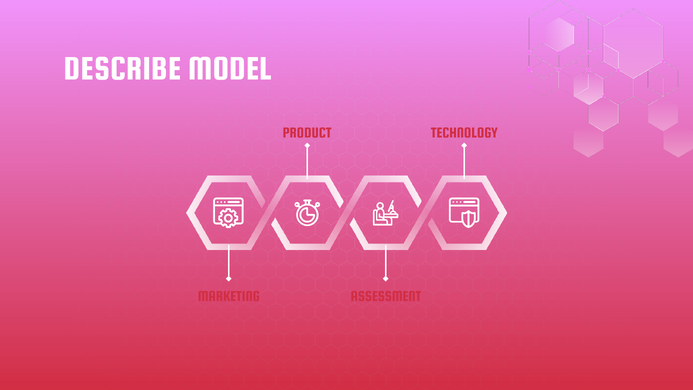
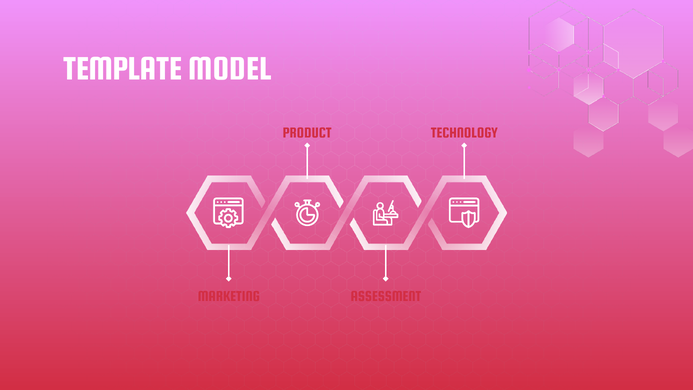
DESCRIBE: DESCRIBE -> TEMPLATE
